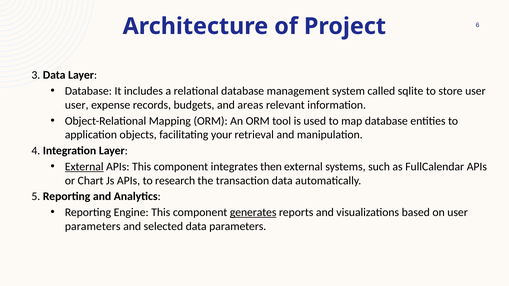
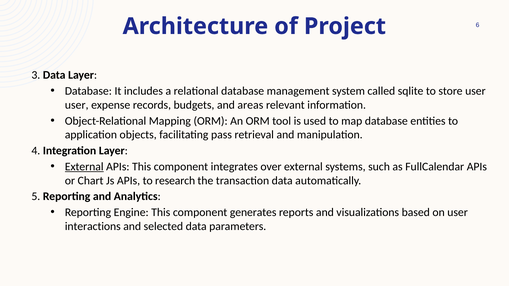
your: your -> pass
then: then -> over
generates underline: present -> none
parameters at (93, 227): parameters -> interactions
